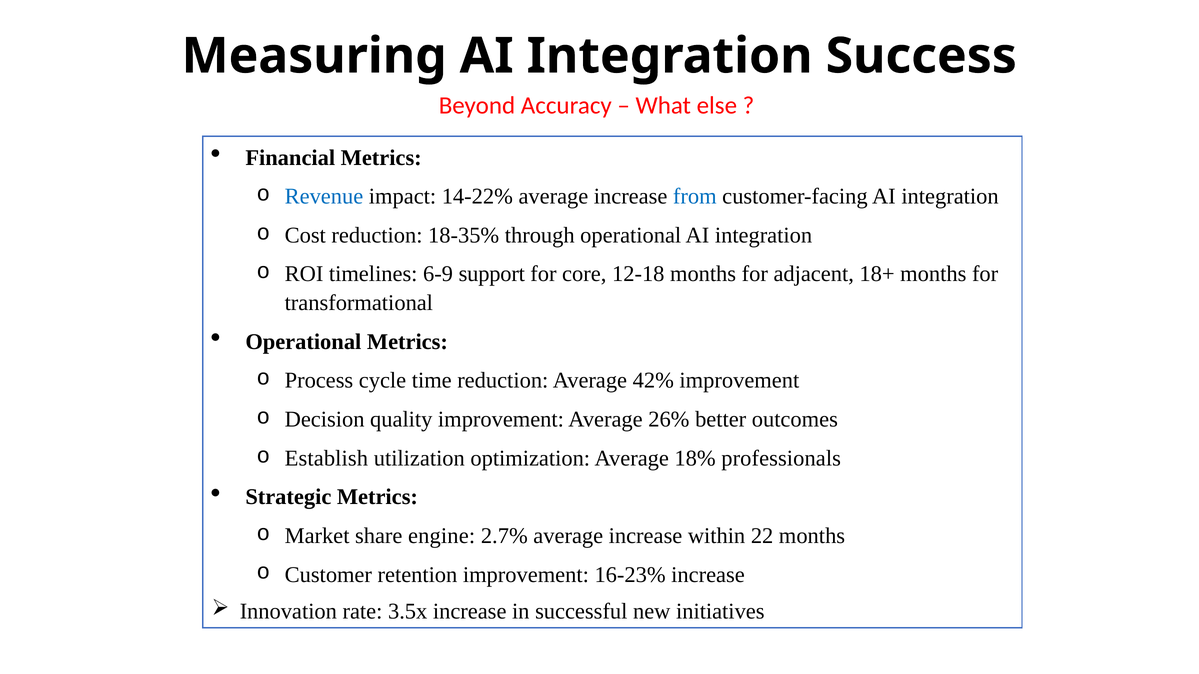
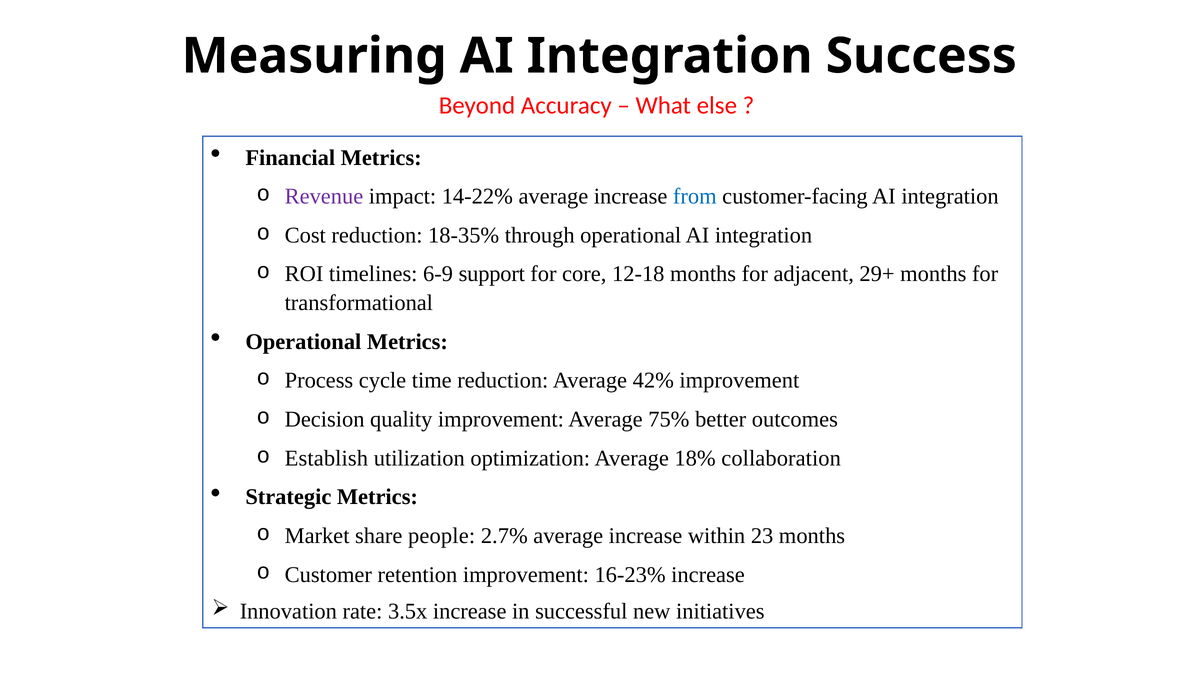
Revenue colour: blue -> purple
18+: 18+ -> 29+
26%: 26% -> 75%
professionals: professionals -> collaboration
engine: engine -> people
22: 22 -> 23
